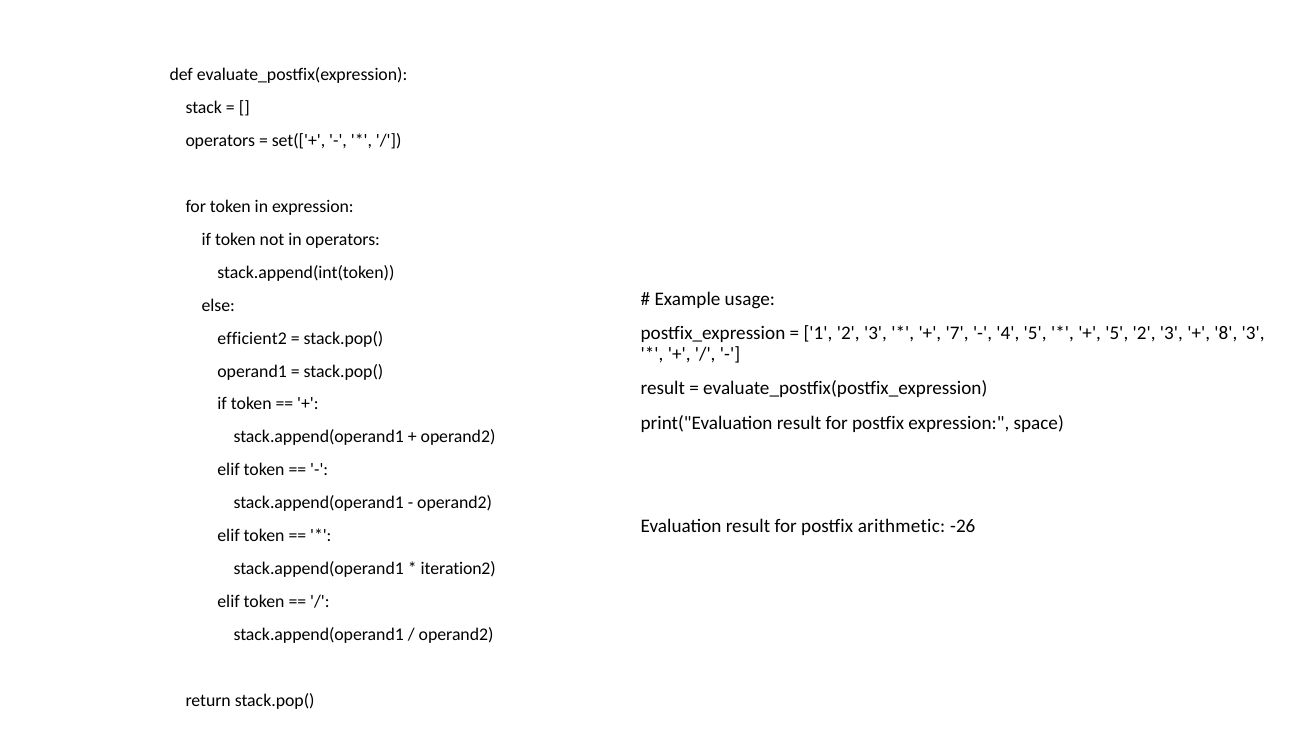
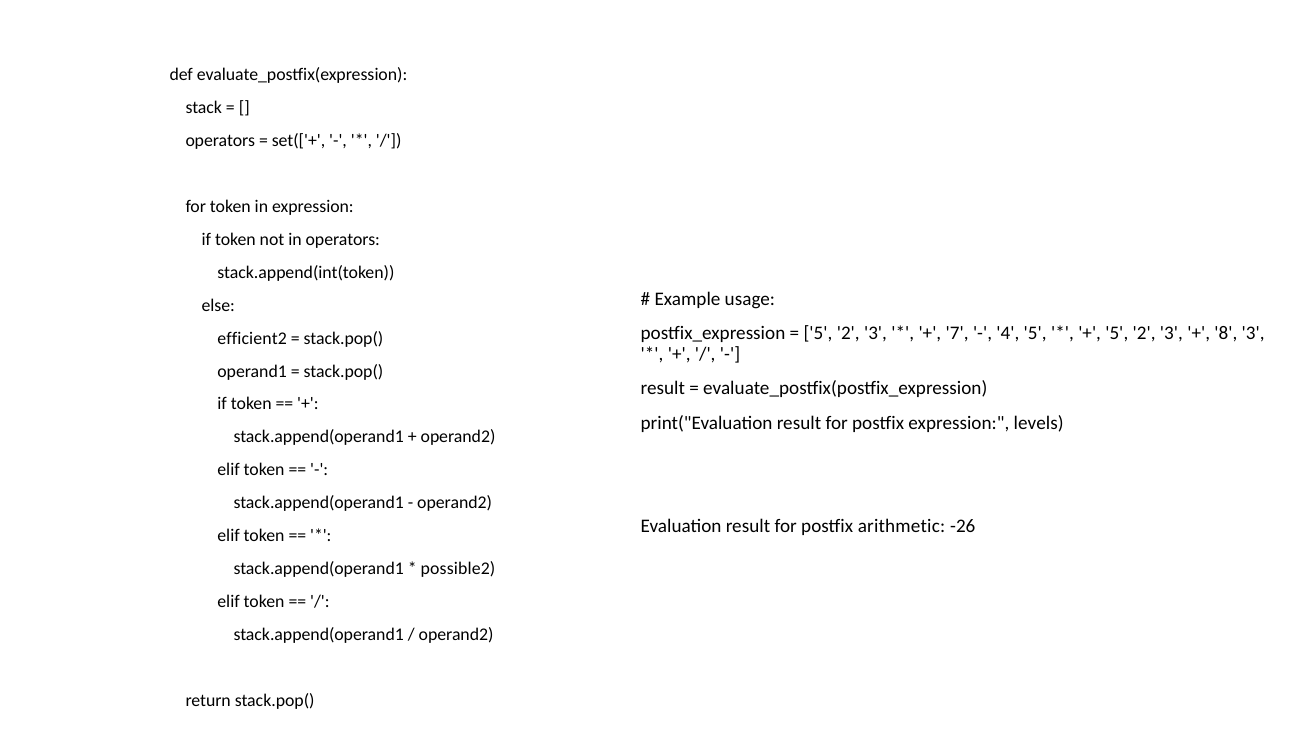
1 at (818, 333): 1 -> 5
space: space -> levels
iteration2: iteration2 -> possible2
